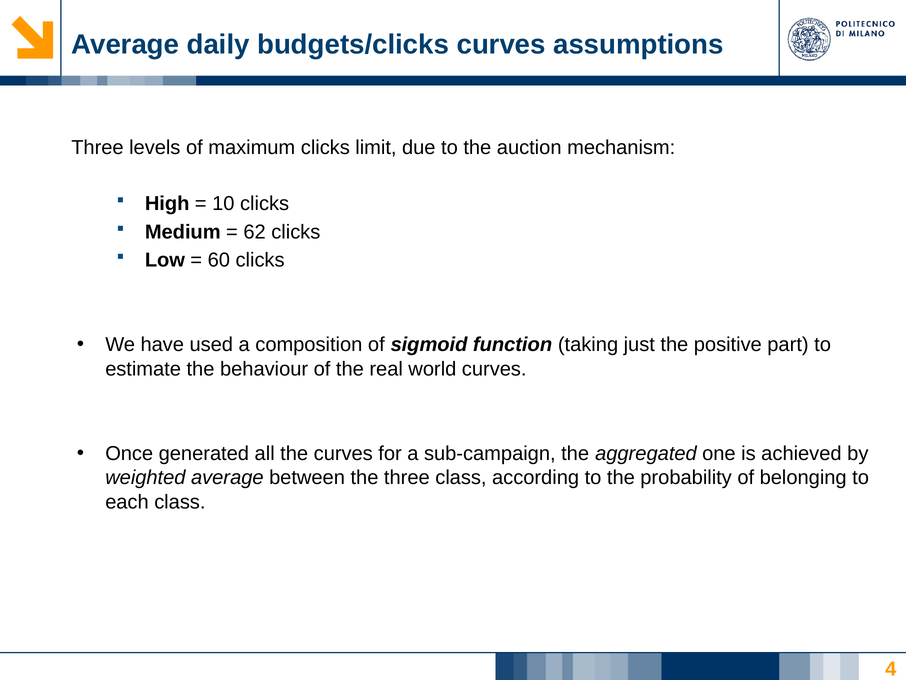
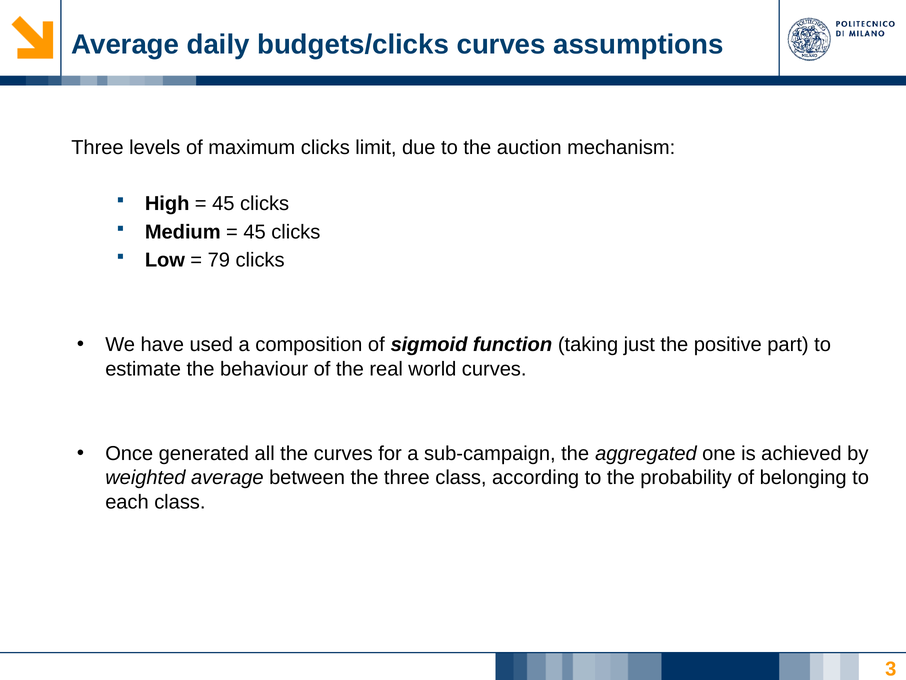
10 at (223, 204): 10 -> 45
62 at (255, 232): 62 -> 45
60: 60 -> 79
4: 4 -> 3
